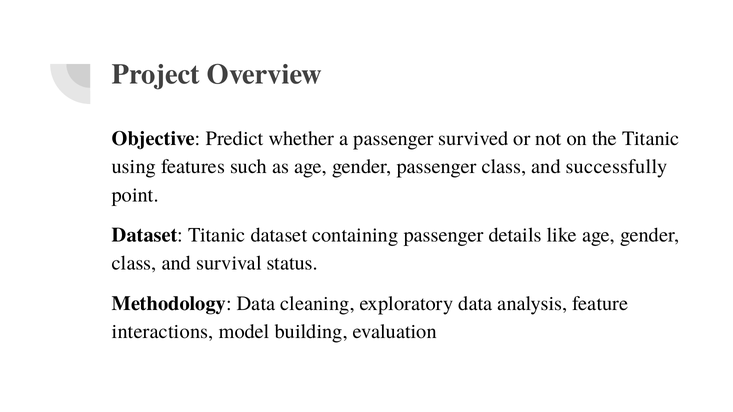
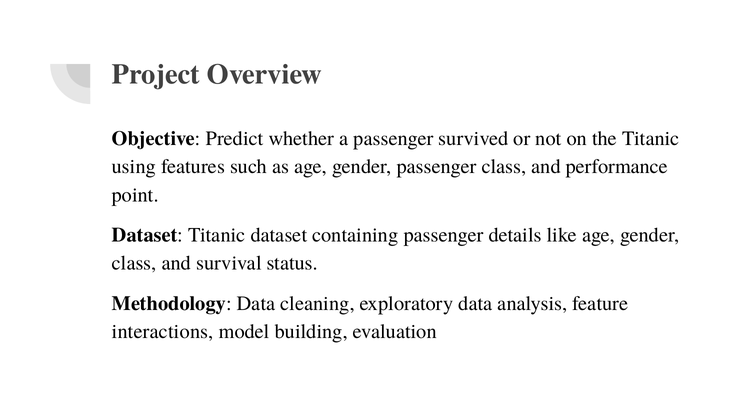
successfully: successfully -> performance
